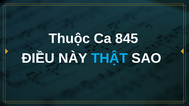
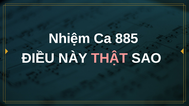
Thuộc: Thuộc -> Nhiệm
845: 845 -> 885
THẬT colour: light blue -> pink
